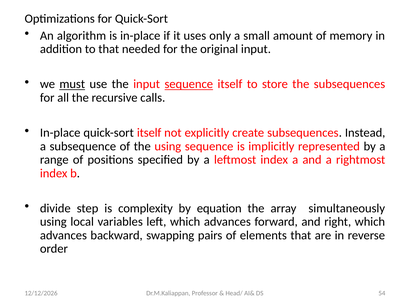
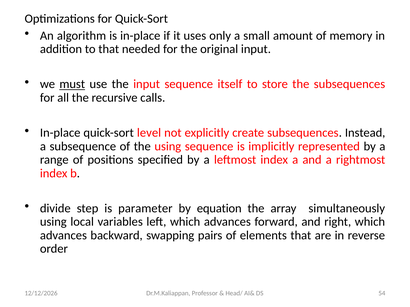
sequence at (189, 84) underline: present -> none
quick-sort itself: itself -> level
complexity: complexity -> parameter
